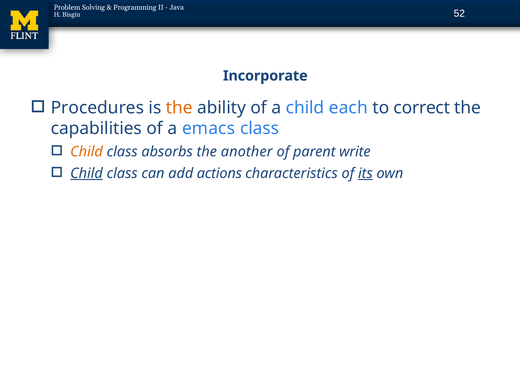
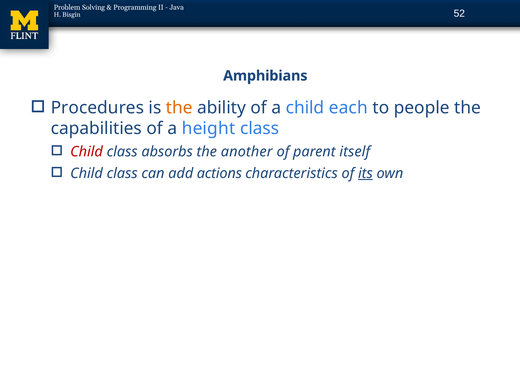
Incorporate: Incorporate -> Amphibians
correct: correct -> people
emacs: emacs -> height
Child at (87, 152) colour: orange -> red
write: write -> itself
Child at (87, 173) underline: present -> none
